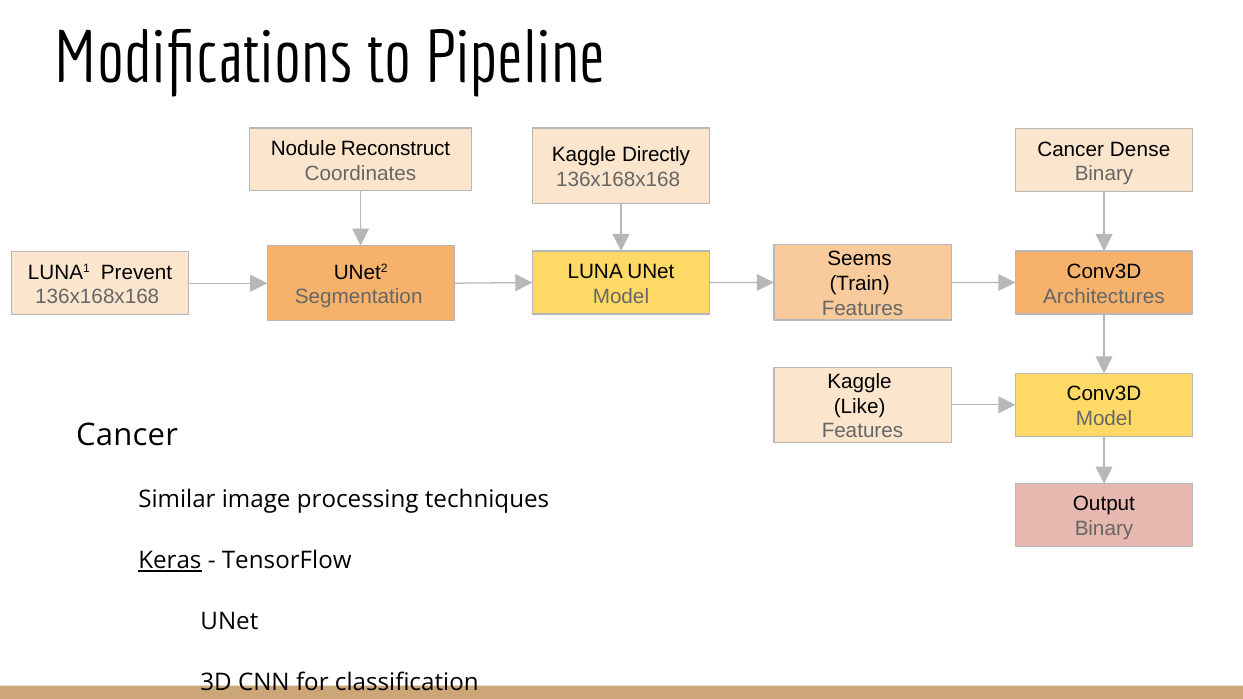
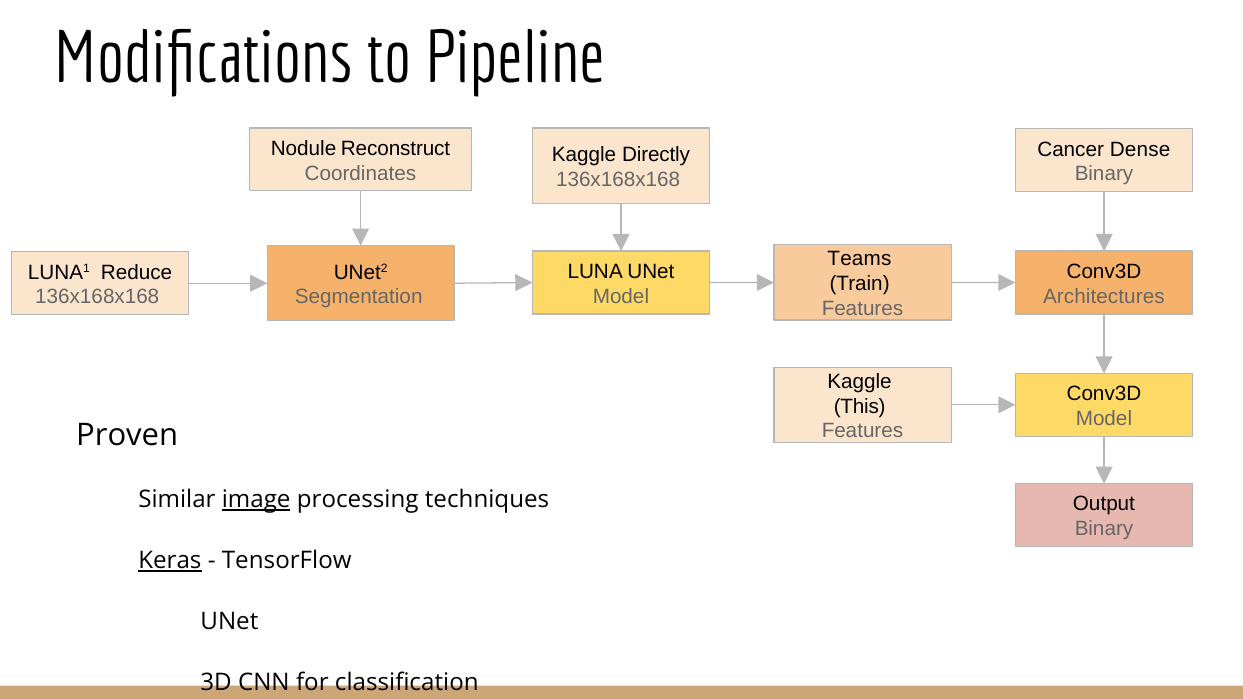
Seems: Seems -> Teams
Prevent: Prevent -> Reduce
Like: Like -> This
Cancer at (127, 435): Cancer -> Proven
image underline: none -> present
